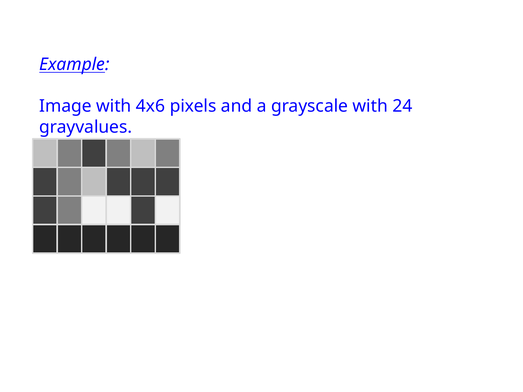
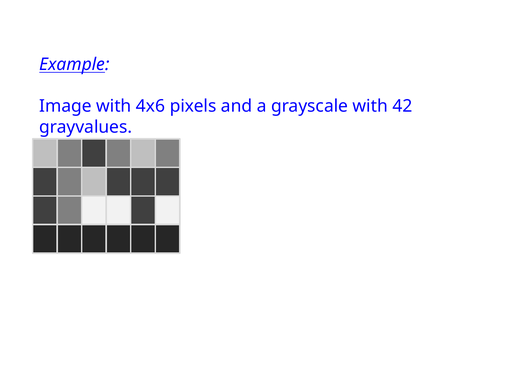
24: 24 -> 42
